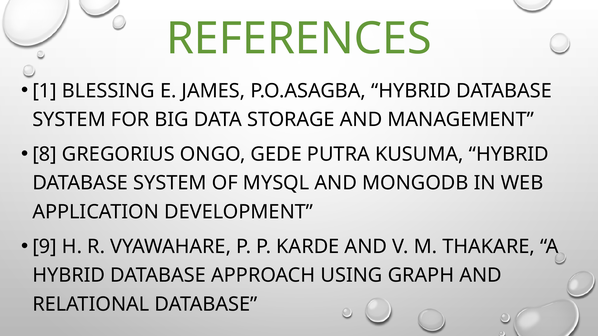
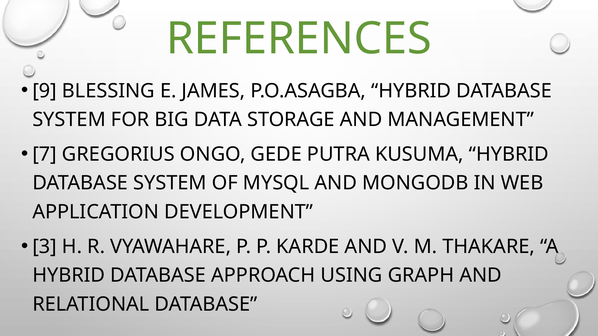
1: 1 -> 9
8: 8 -> 7
9: 9 -> 3
